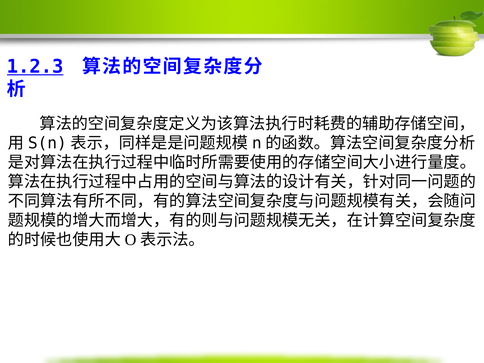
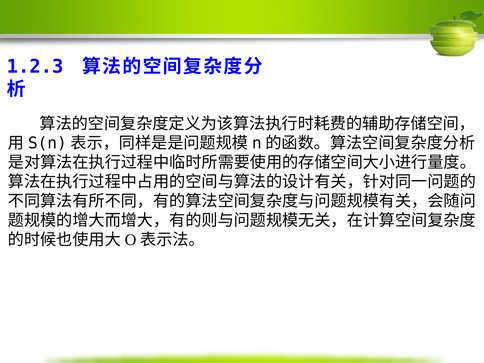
1.2.3 underline: present -> none
